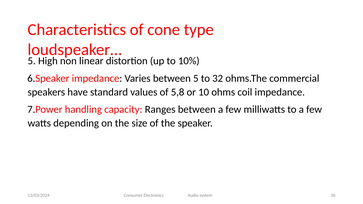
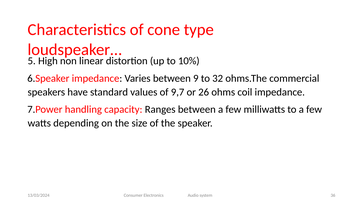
5: 5 -> 9
5,8: 5,8 -> 9,7
10: 10 -> 26
